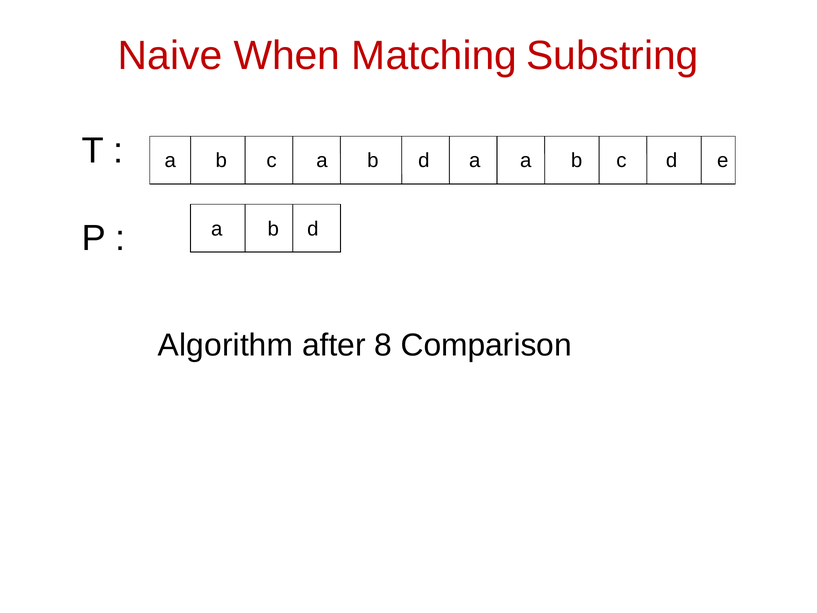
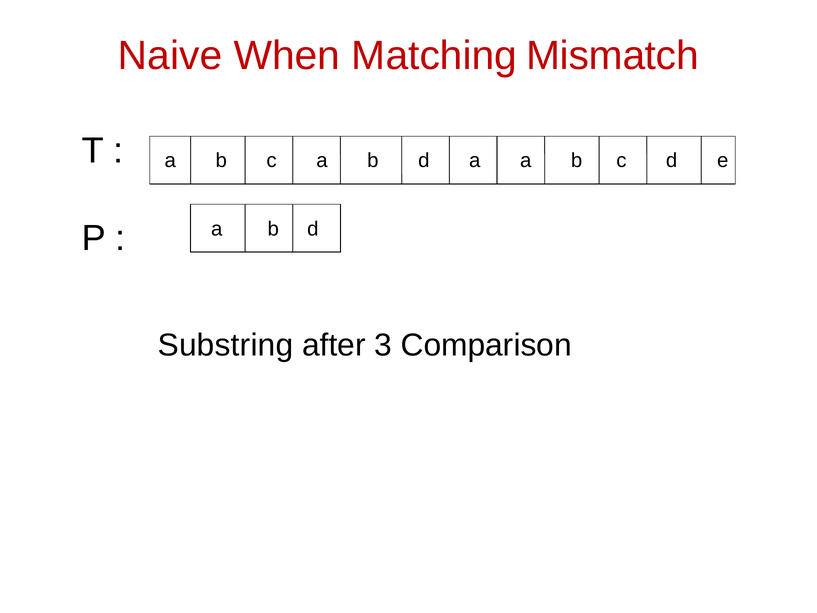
Substring: Substring -> Mismatch
Algorithm: Algorithm -> Substring
8: 8 -> 3
